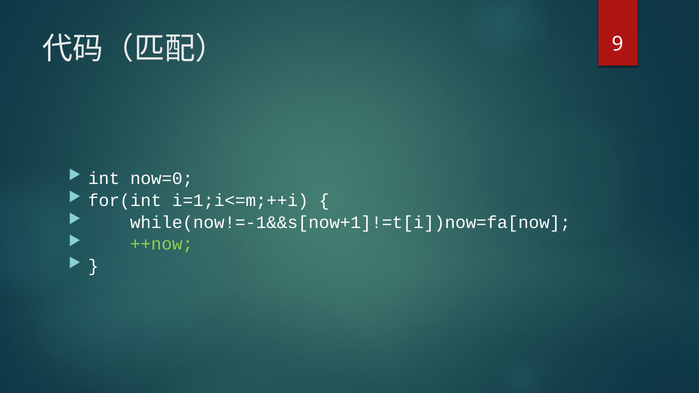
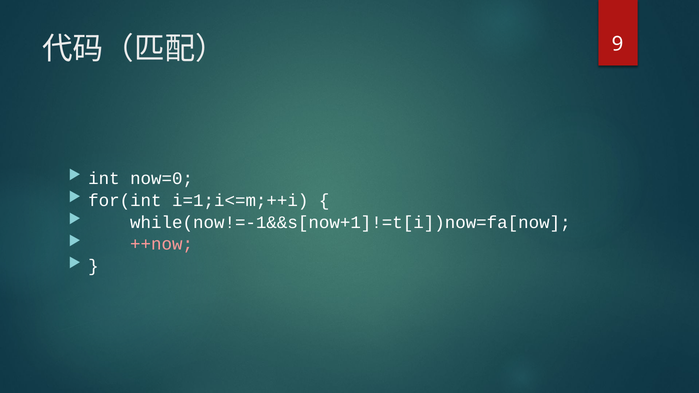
++now colour: light green -> pink
